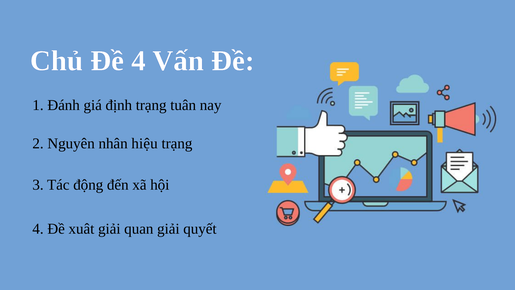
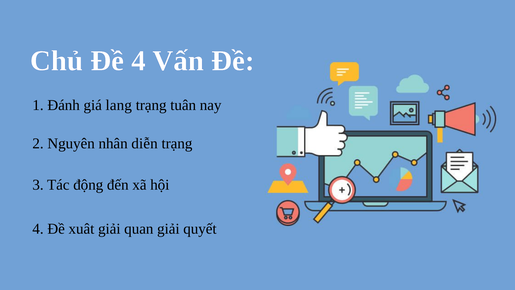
định: định -> lang
hiệu: hiệu -> diễn
